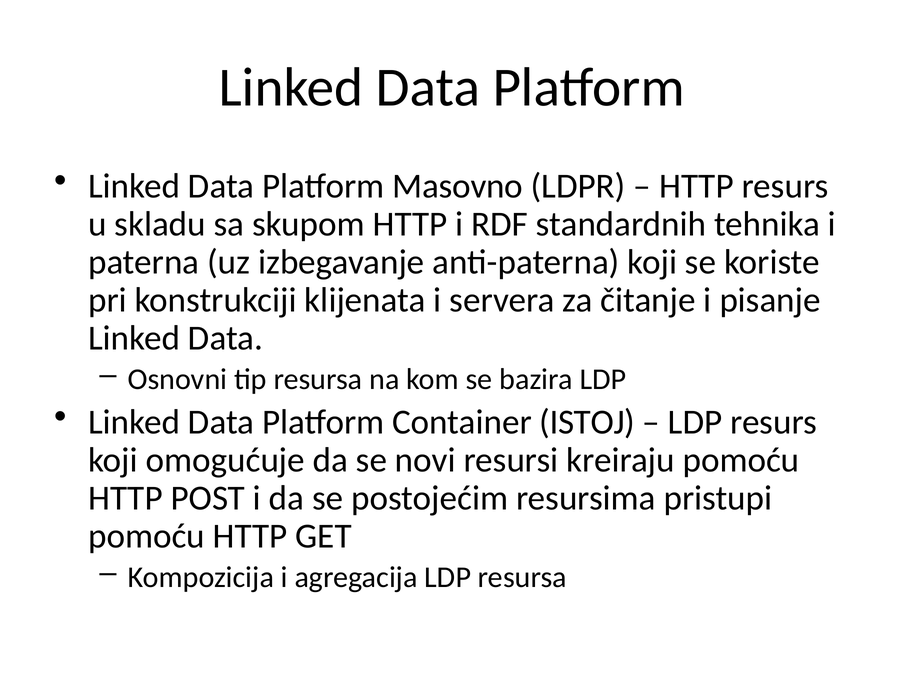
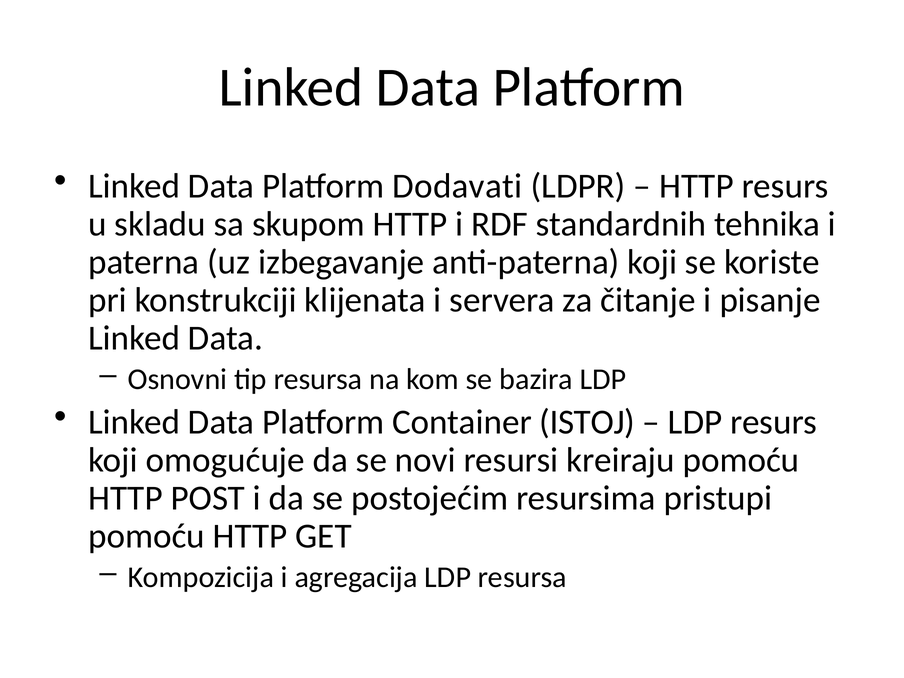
Masovno: Masovno -> Dodavati
